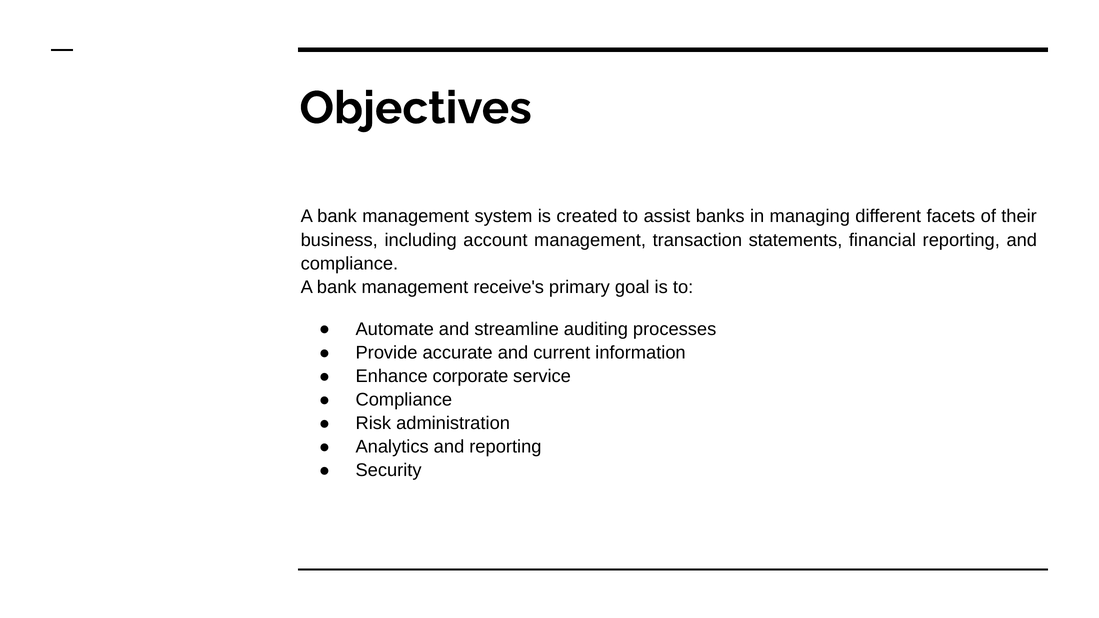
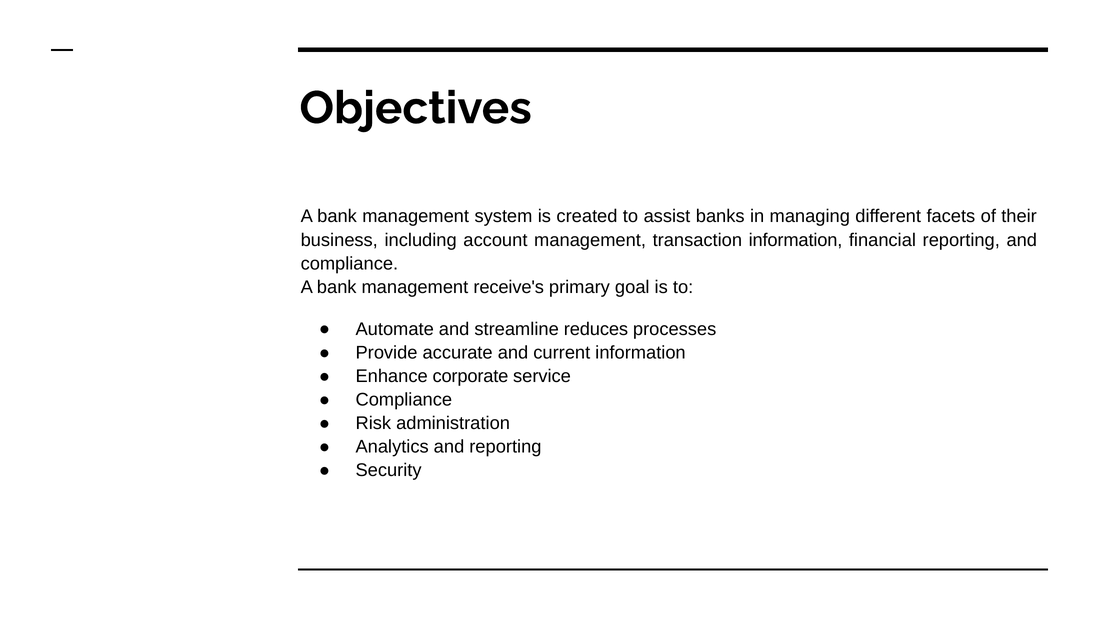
transaction statements: statements -> information
auditing: auditing -> reduces
